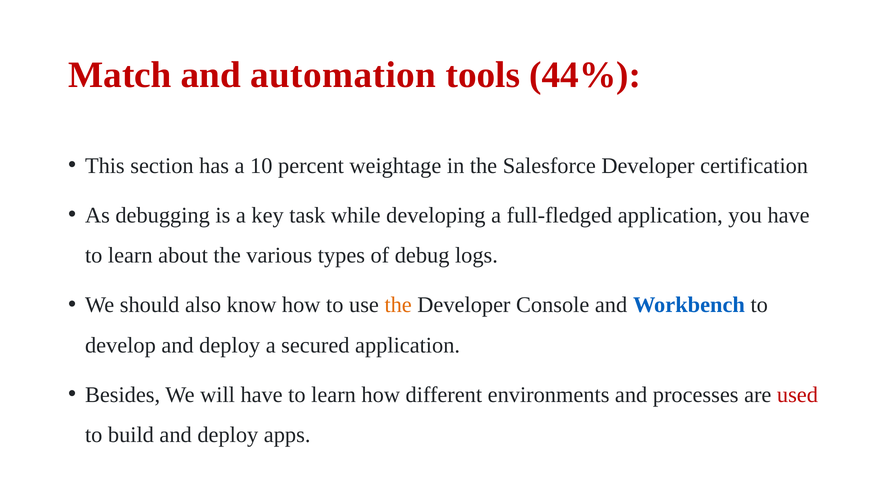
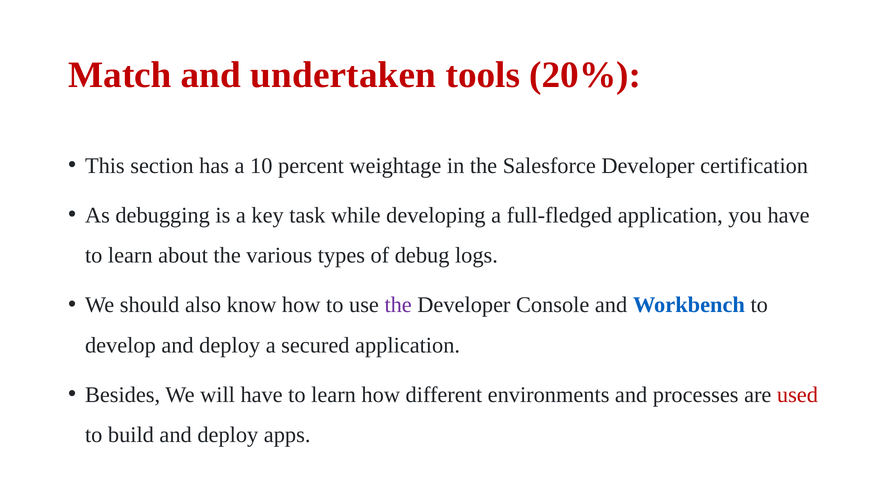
automation: automation -> undertaken
44%: 44% -> 20%
the at (398, 305) colour: orange -> purple
